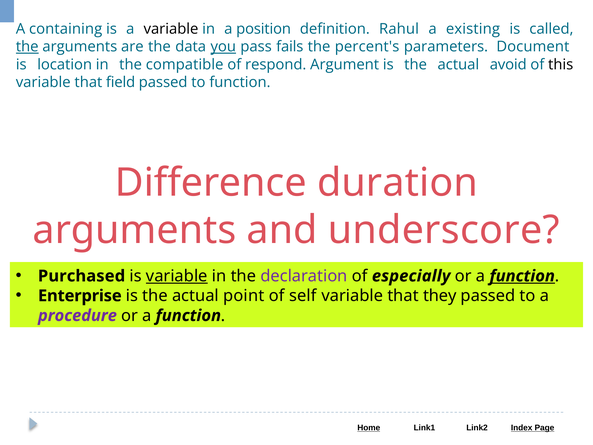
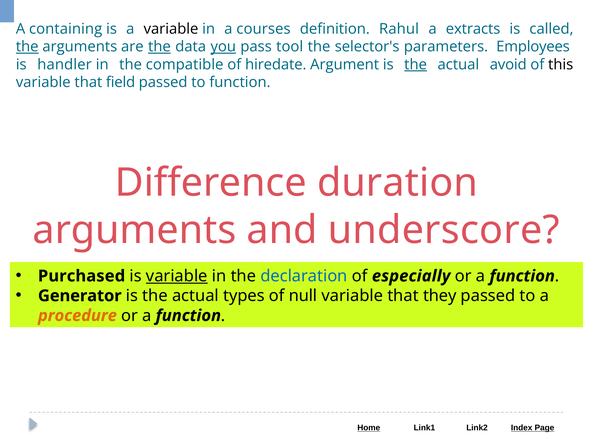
position: position -> courses
existing: existing -> extracts
the at (159, 47) underline: none -> present
fails: fails -> tool
percent's: percent's -> selector's
Document: Document -> Employees
location: location -> handler
respond: respond -> hiredate
the at (416, 64) underline: none -> present
declaration colour: purple -> blue
function at (522, 276) underline: present -> none
Enterprise: Enterprise -> Generator
point: point -> types
self: self -> null
procedure colour: purple -> orange
